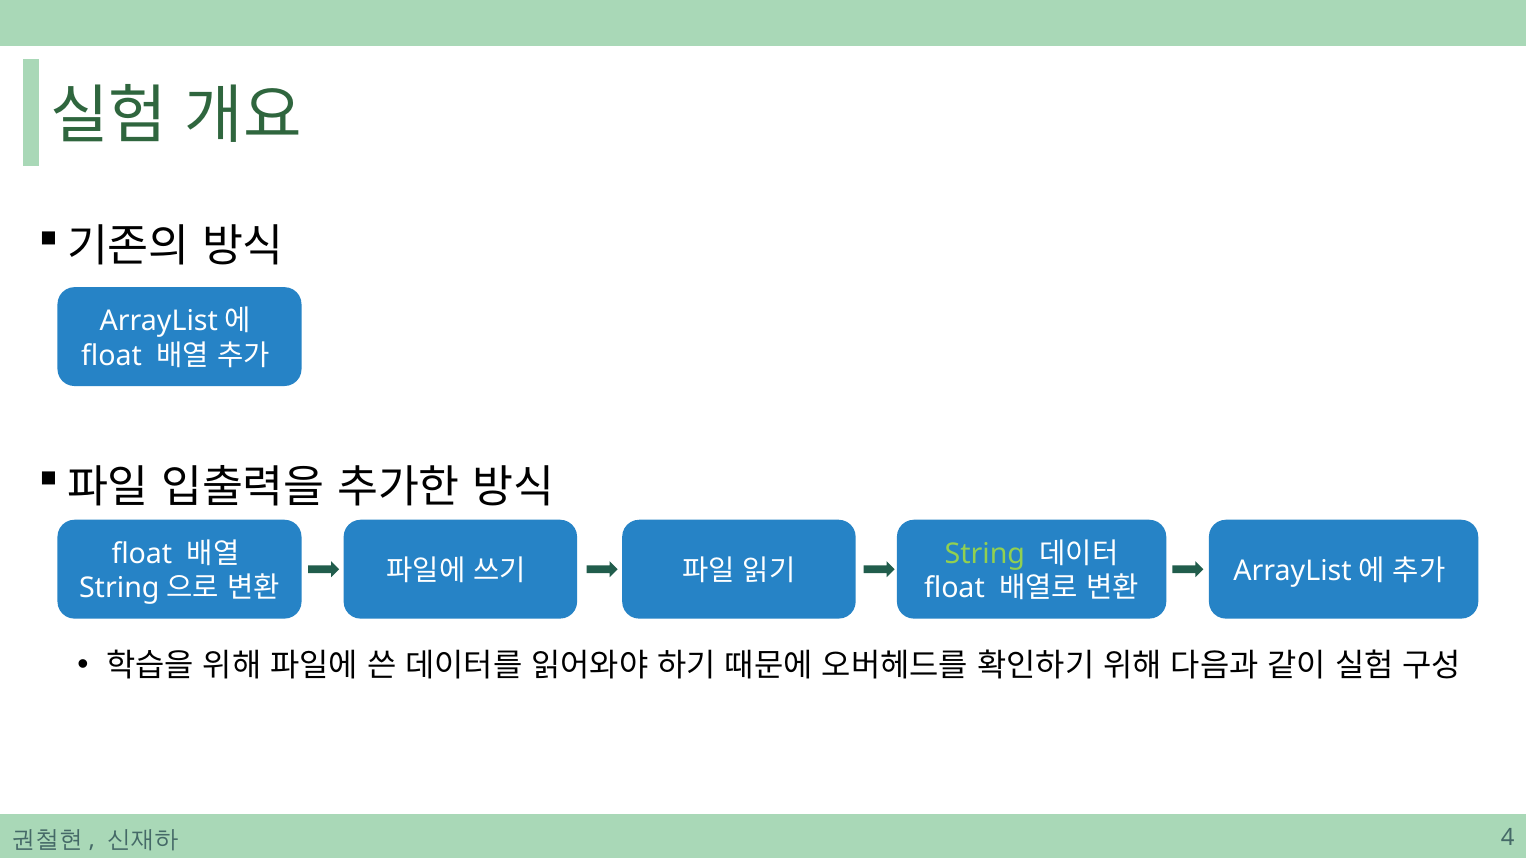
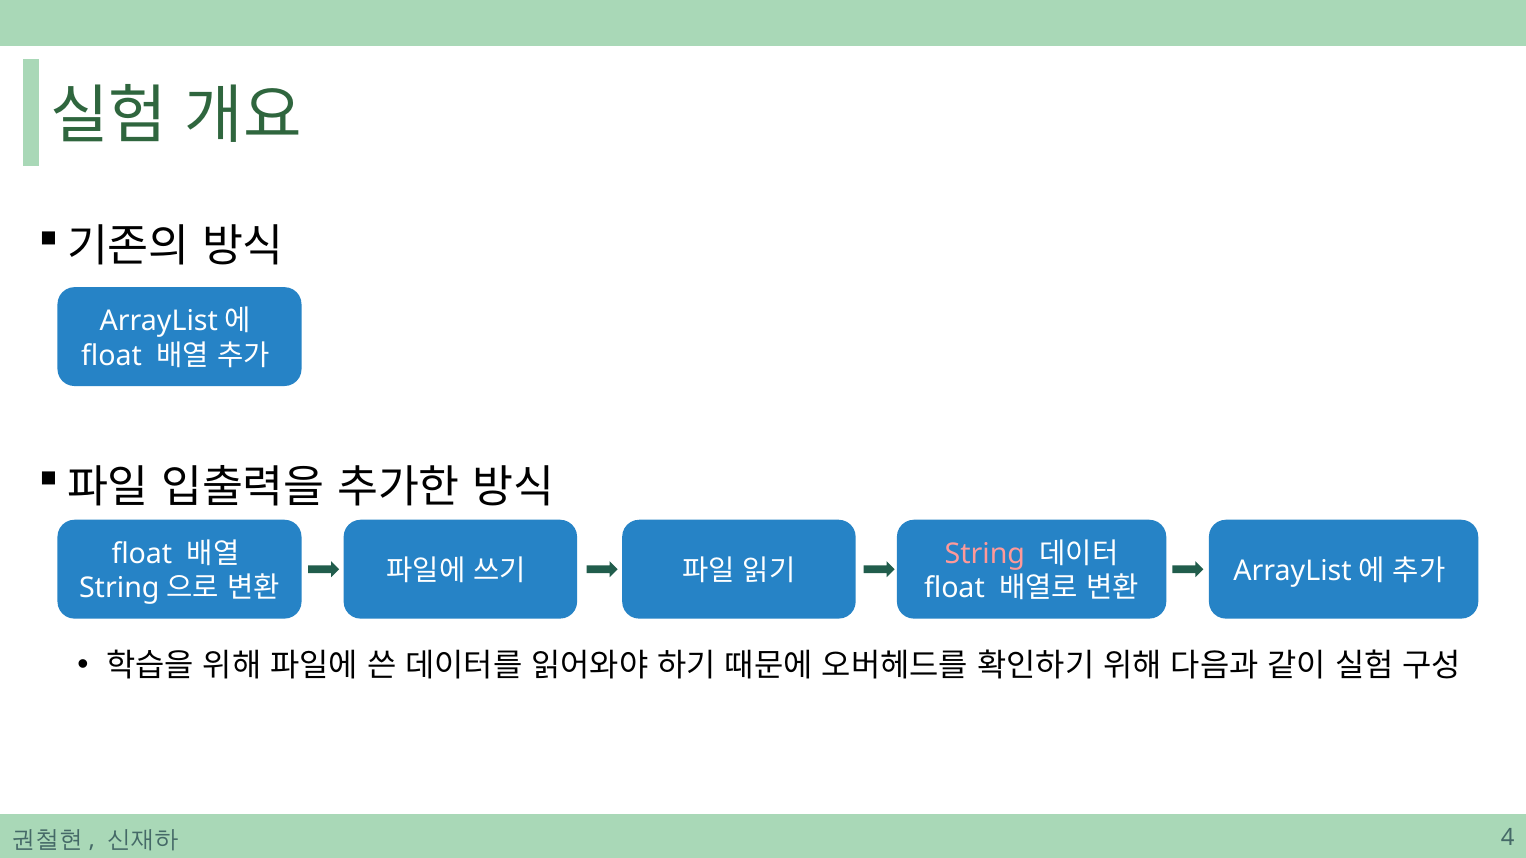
String colour: light green -> pink
